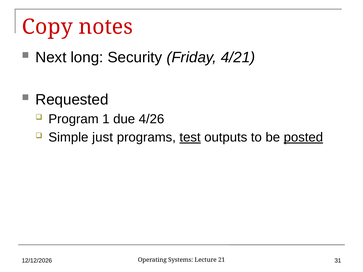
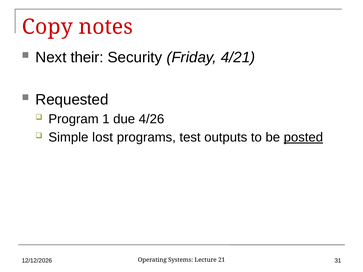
long: long -> their
just: just -> lost
test underline: present -> none
